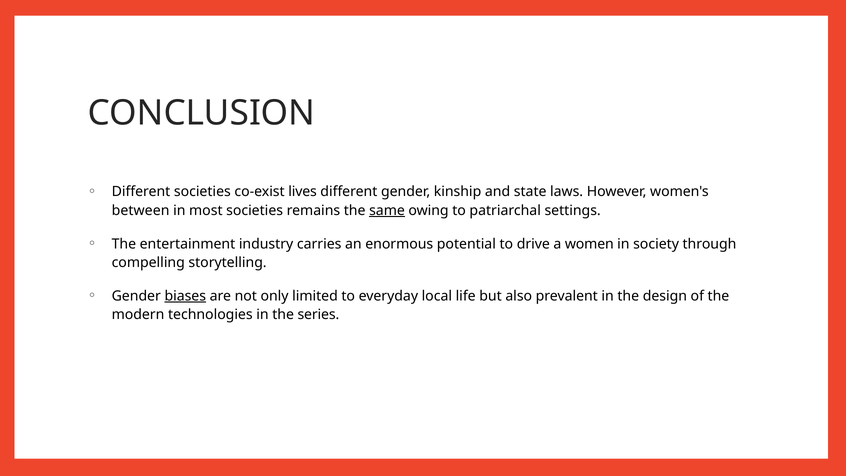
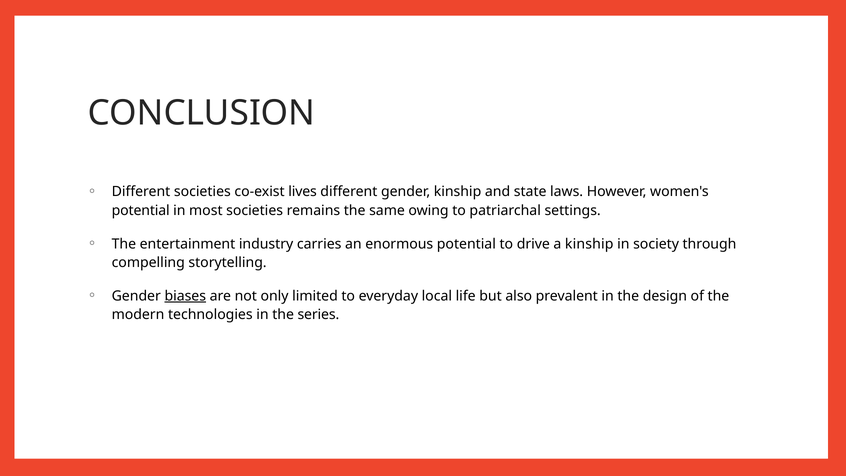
between at (141, 210): between -> potential
same underline: present -> none
a women: women -> kinship
